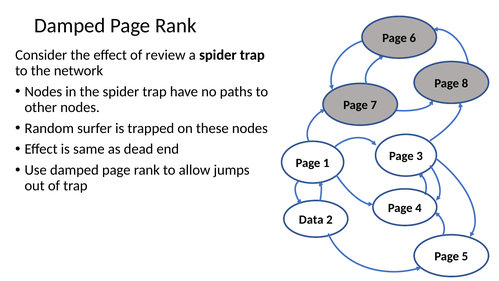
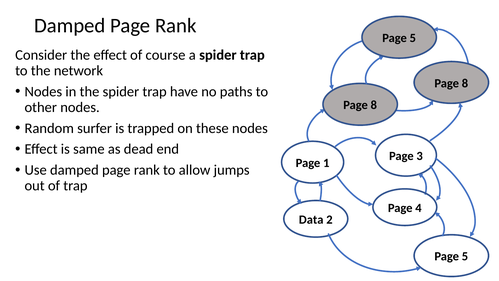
6 at (413, 38): 6 -> 5
review: review -> course
7 at (374, 105): 7 -> 8
